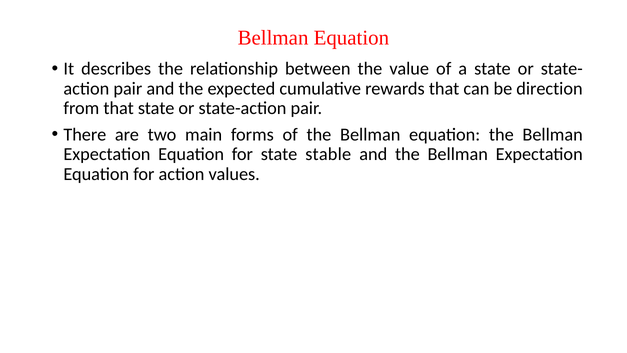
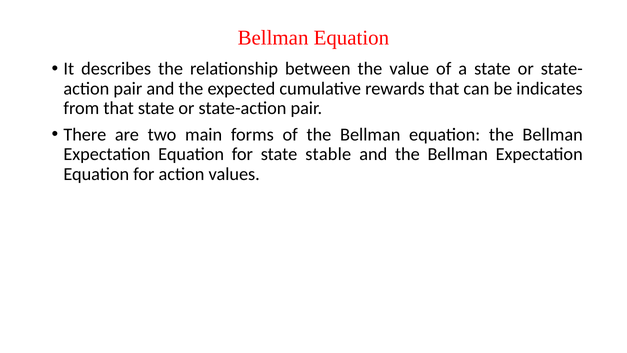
direction: direction -> indicates
